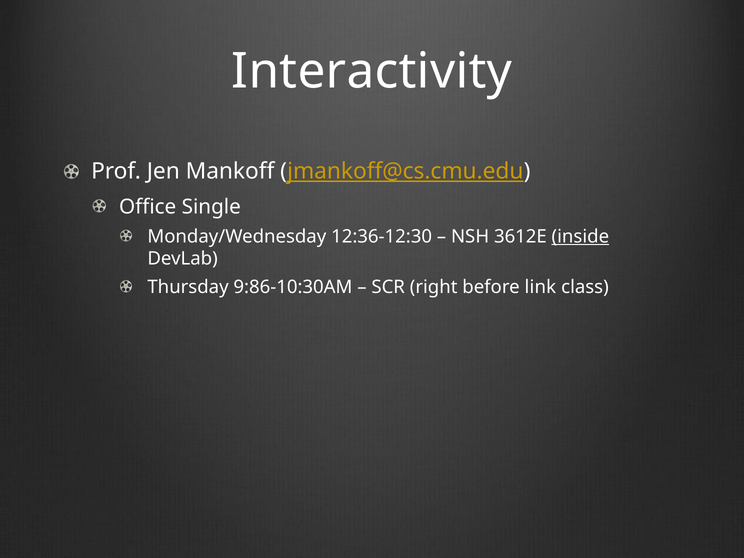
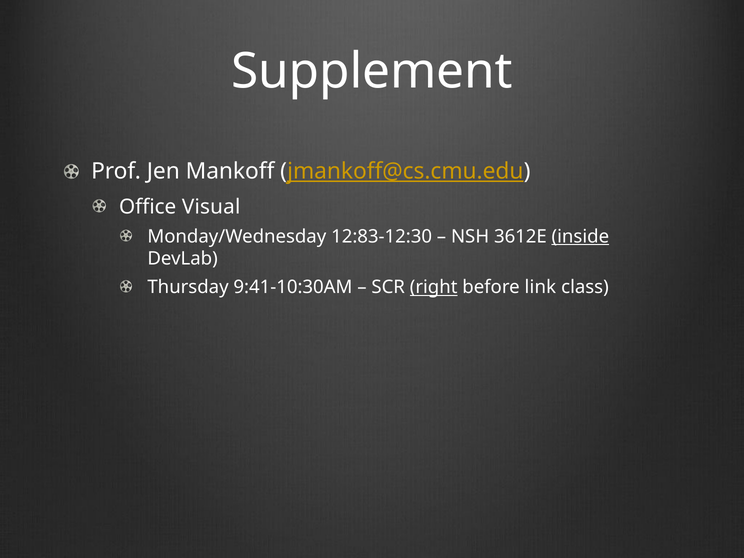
Interactivity: Interactivity -> Supplement
Single: Single -> Visual
12:36-12:30: 12:36-12:30 -> 12:83-12:30
9:86-10:30AM: 9:86-10:30AM -> 9:41-10:30AM
right underline: none -> present
